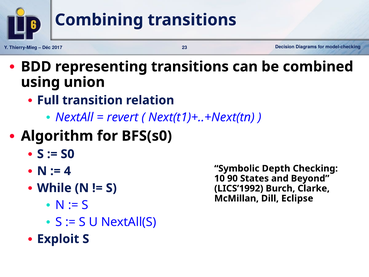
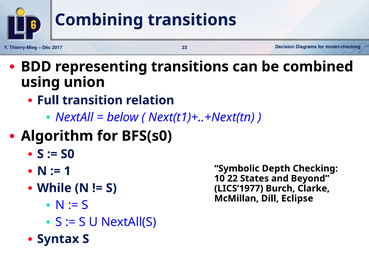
revert: revert -> below
4: 4 -> 1
90: 90 -> 22
LICS’1992: LICS’1992 -> LICS’1977
Exploit: Exploit -> Syntax
